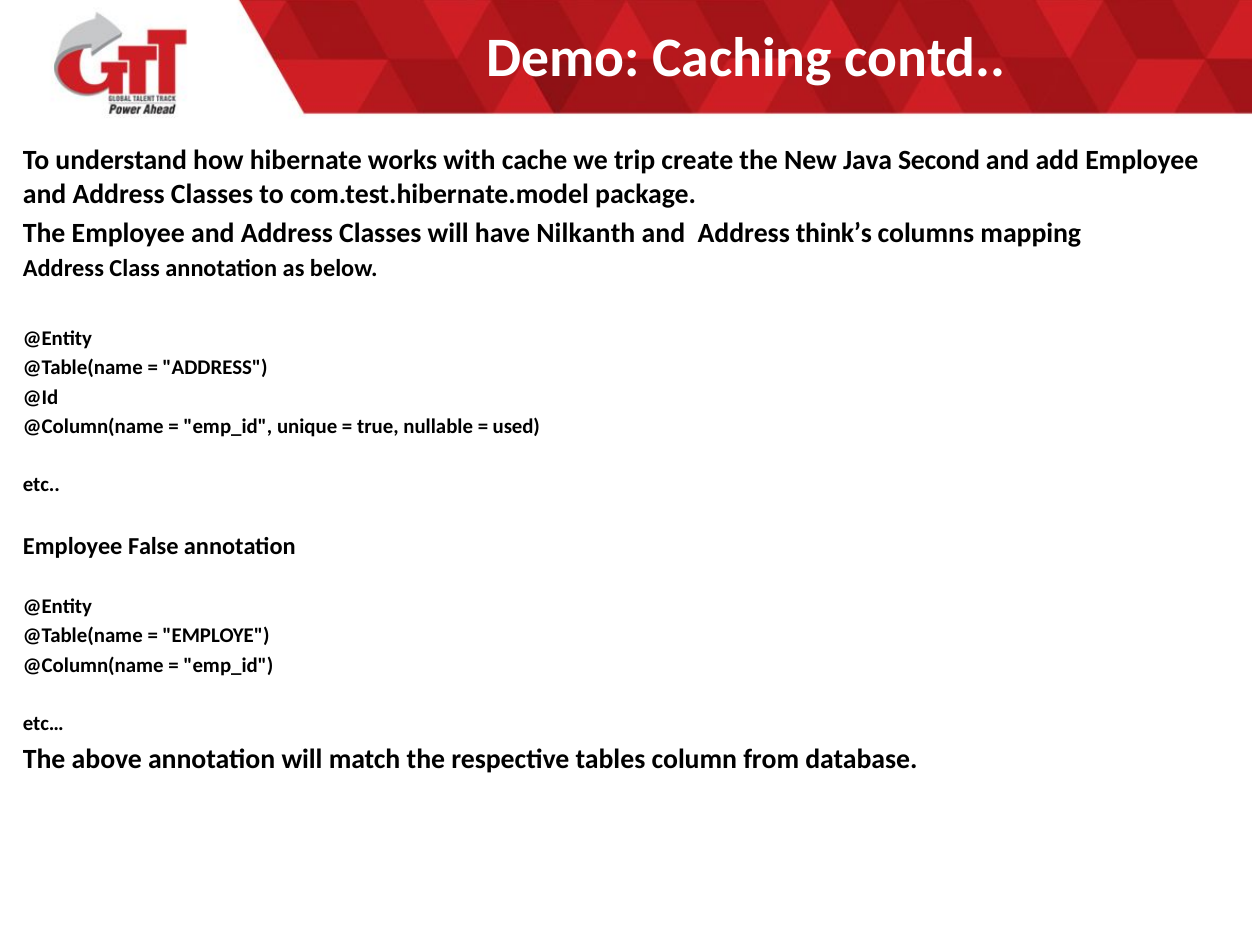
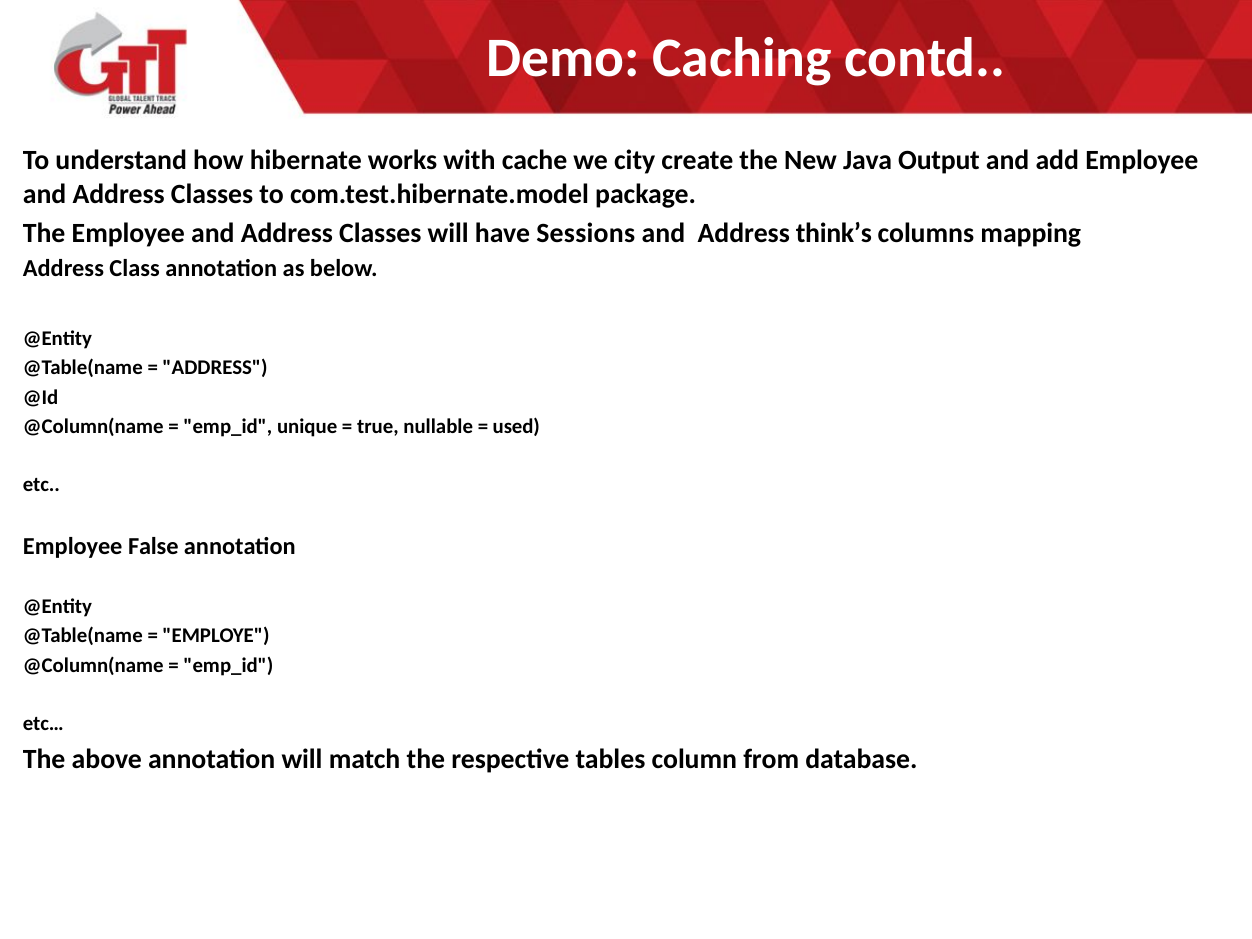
trip: trip -> city
Second: Second -> Output
Nilkanth: Nilkanth -> Sessions
